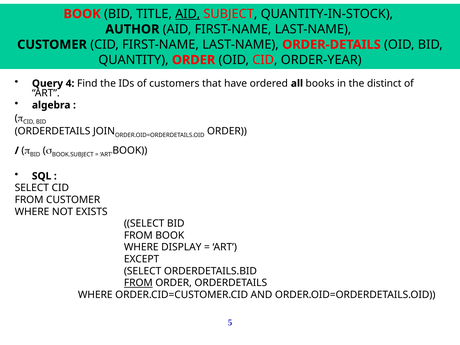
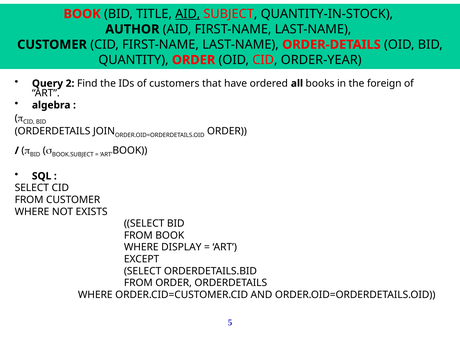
4: 4 -> 2
distinct: distinct -> foreign
FROM at (138, 283) underline: present -> none
